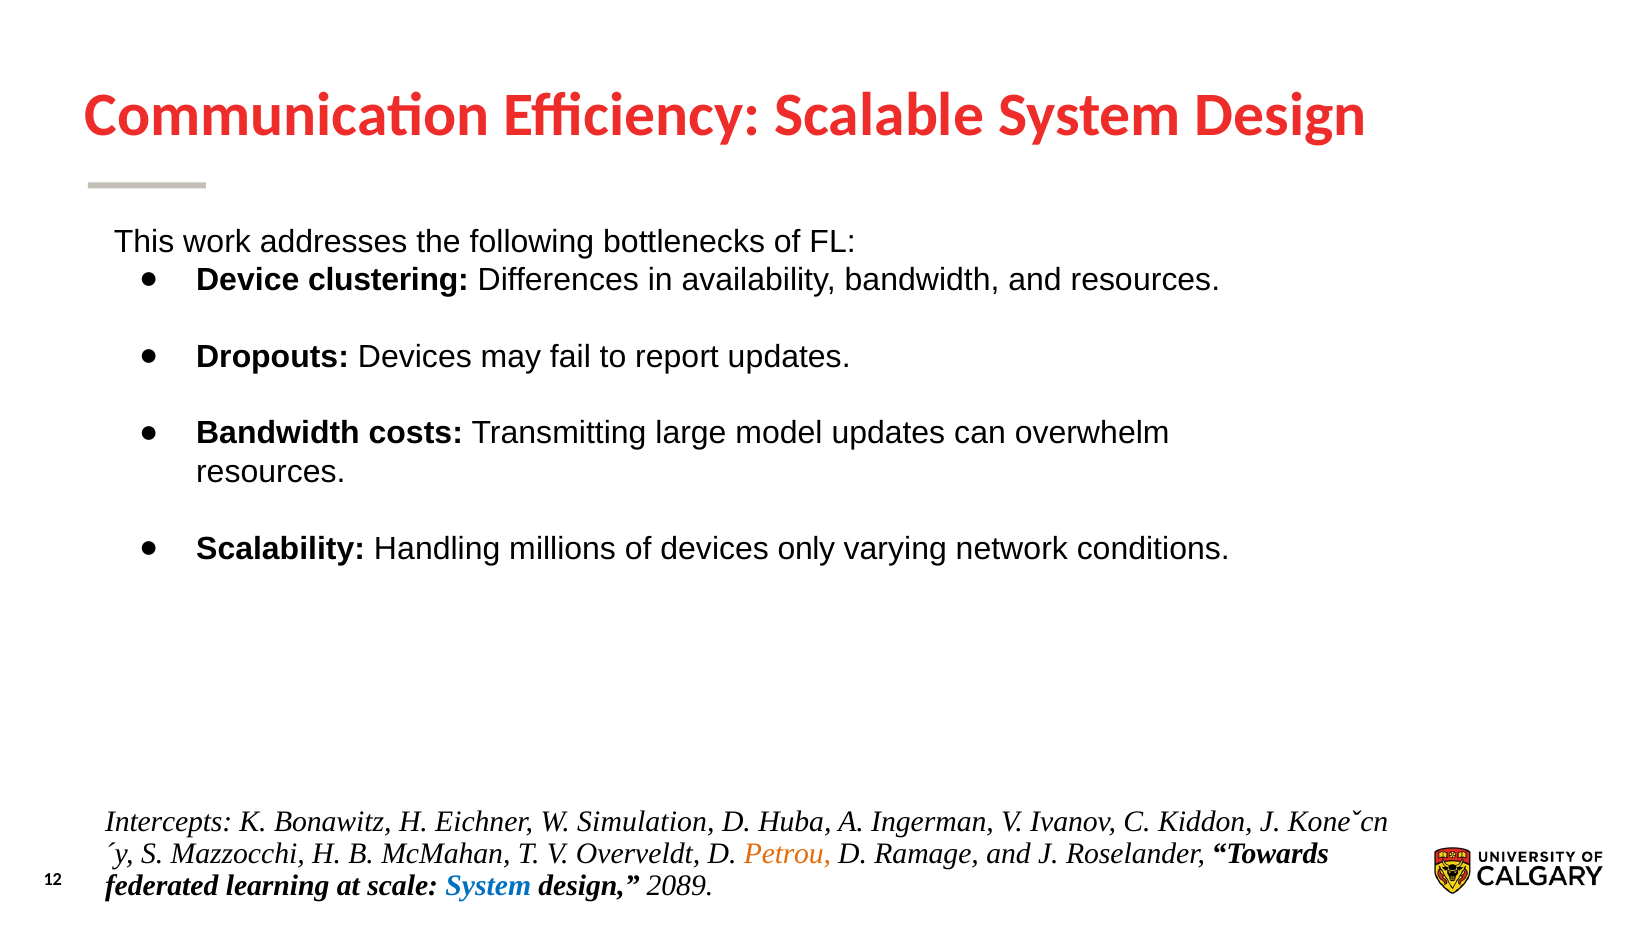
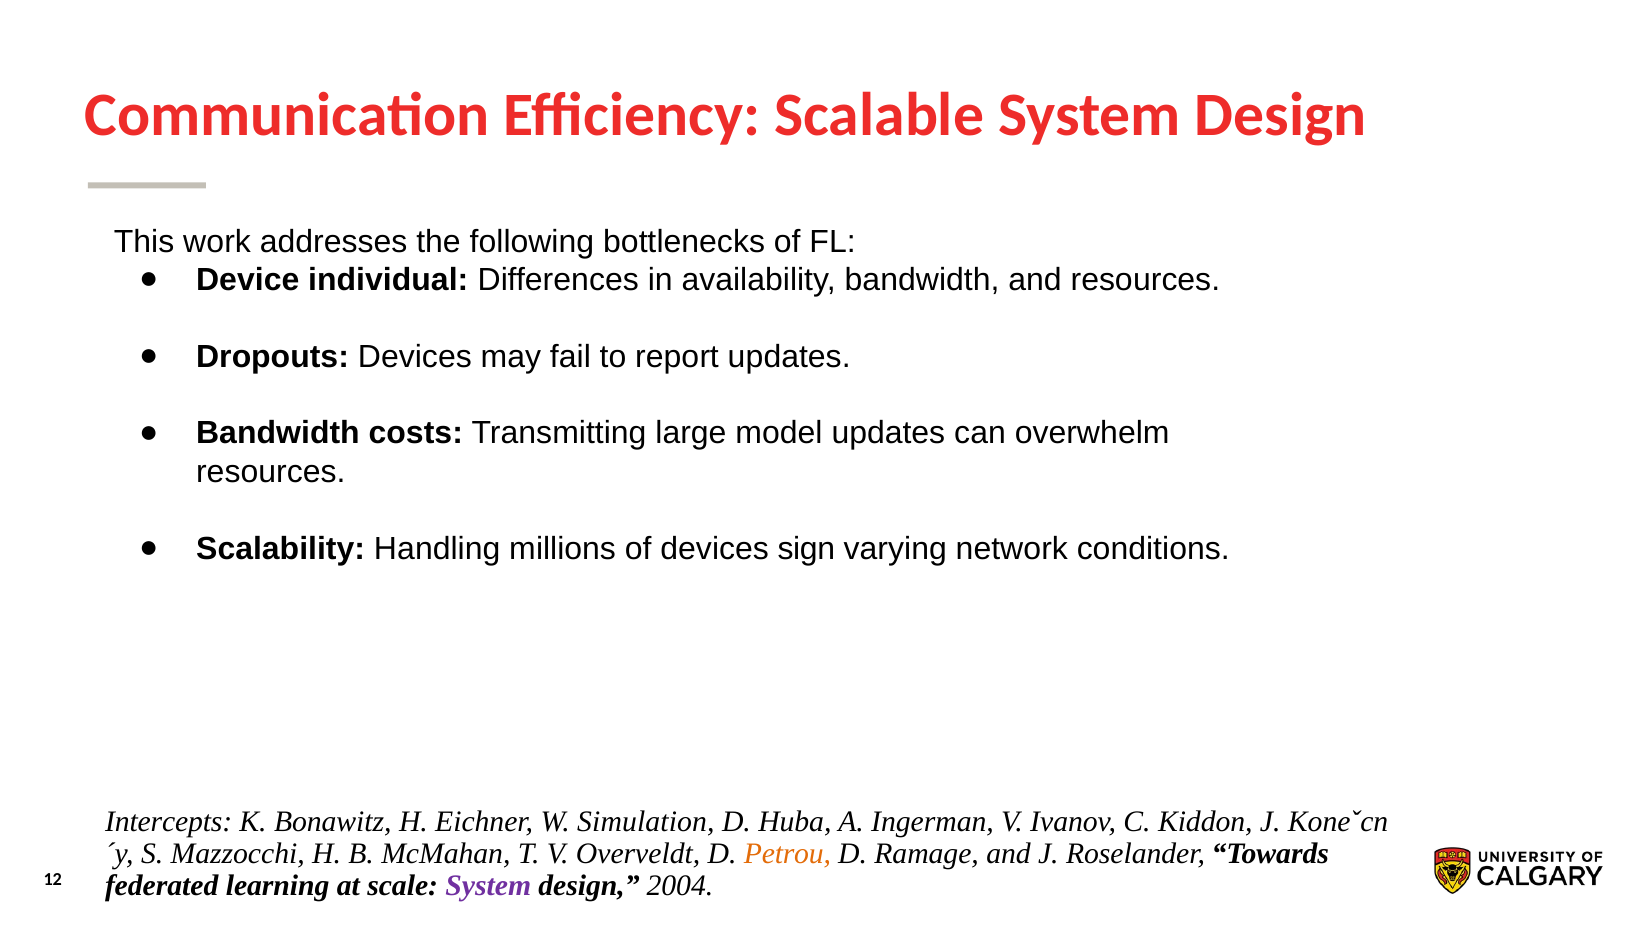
clustering: clustering -> individual
only: only -> sign
System at (488, 886) colour: blue -> purple
2089: 2089 -> 2004
